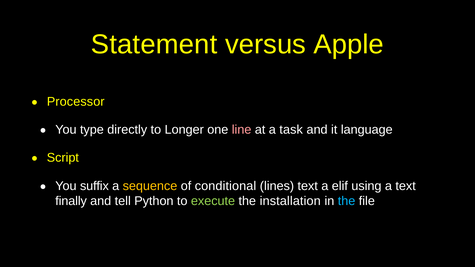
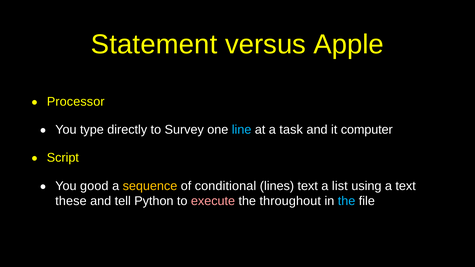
Longer: Longer -> Survey
line colour: pink -> light blue
language: language -> computer
suffix: suffix -> good
elif: elif -> list
finally: finally -> these
execute colour: light green -> pink
installation: installation -> throughout
